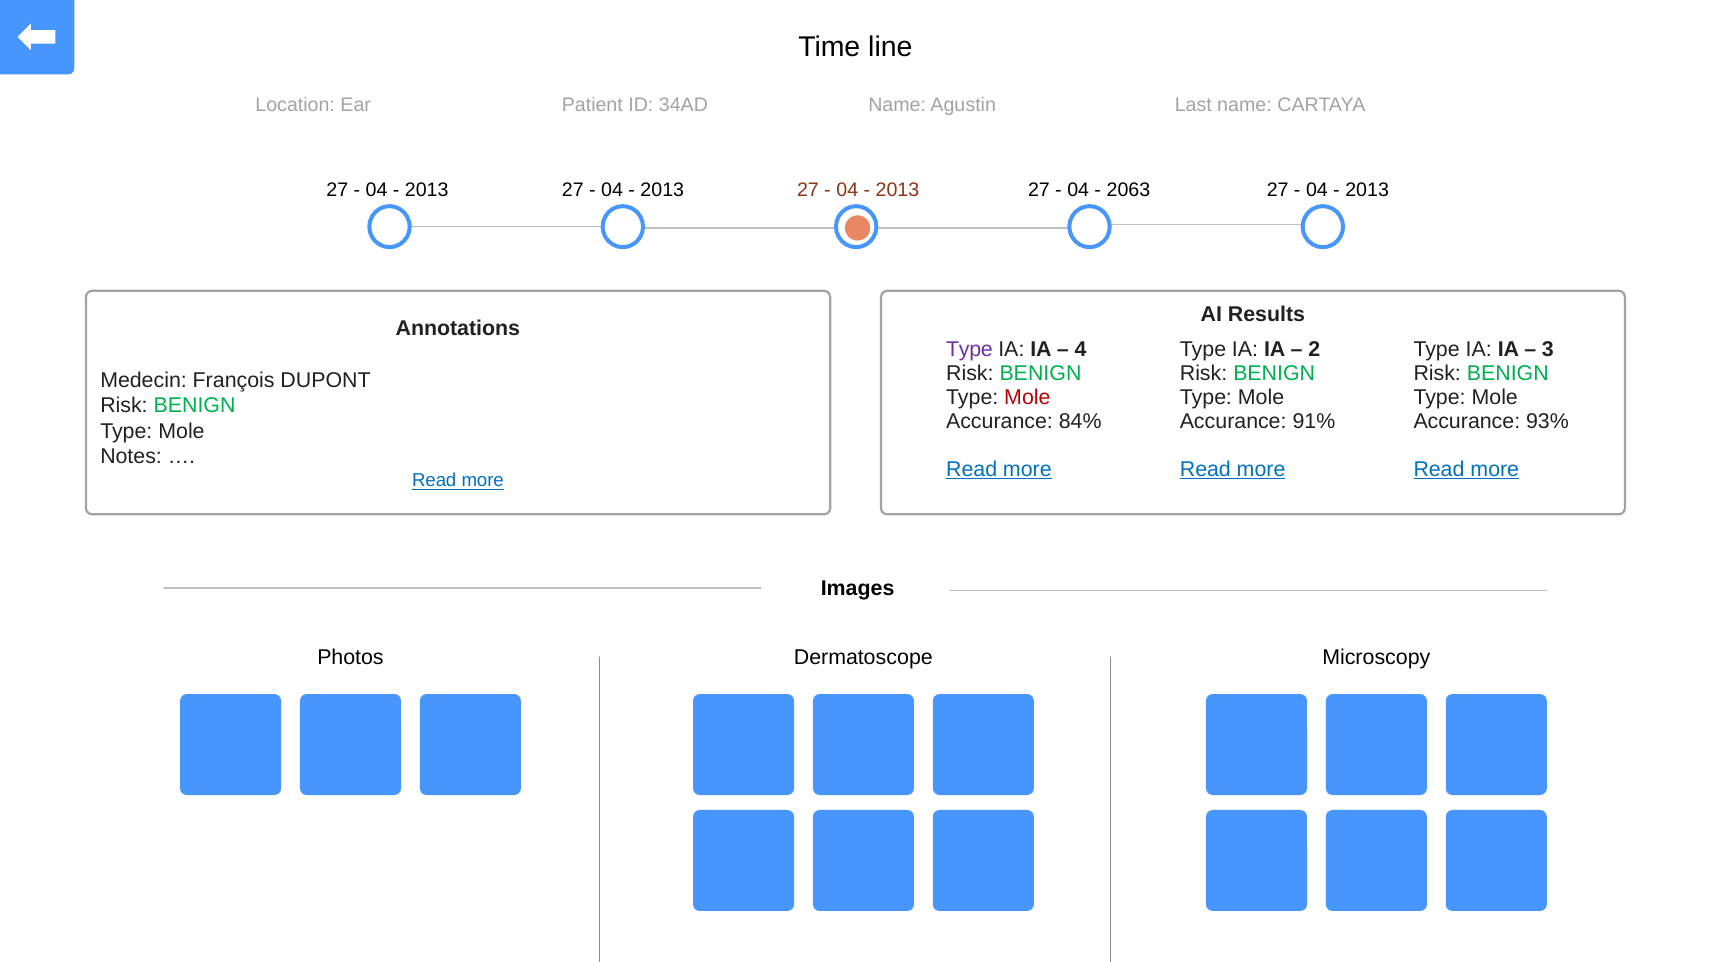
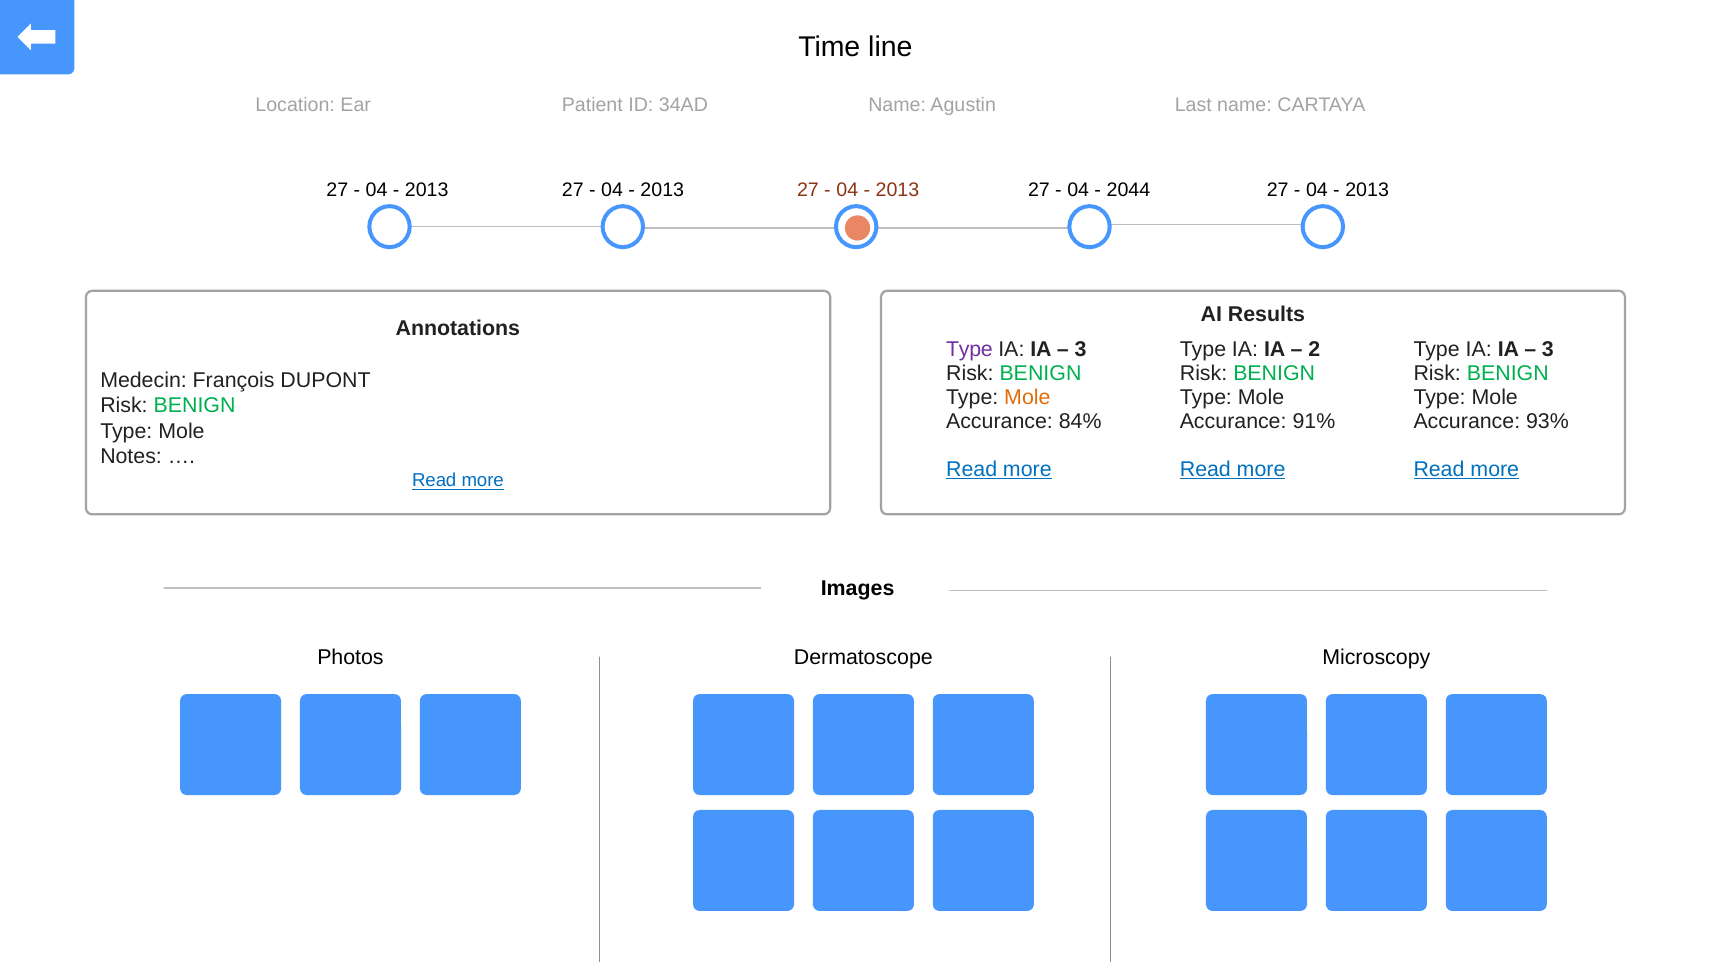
2063: 2063 -> 2044
4 at (1081, 350): 4 -> 3
Mole at (1027, 398) colour: red -> orange
